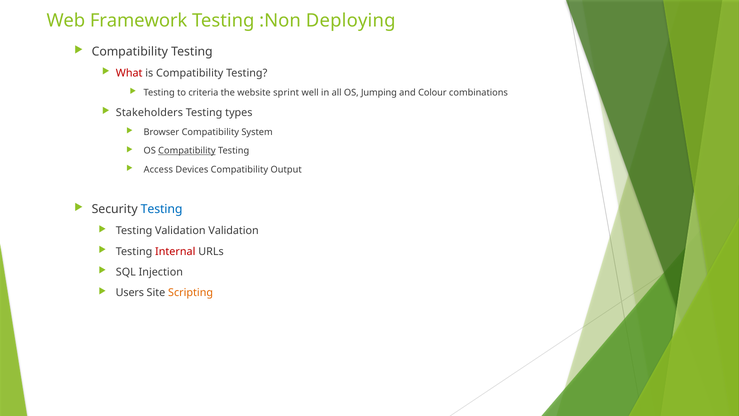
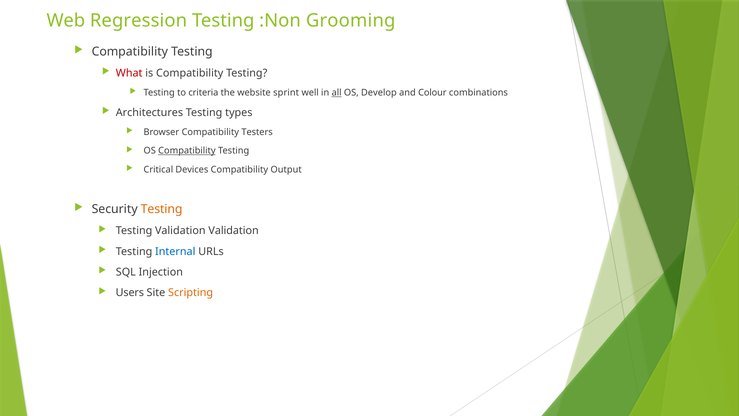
Framework: Framework -> Regression
Deploying: Deploying -> Grooming
all underline: none -> present
Jumping: Jumping -> Develop
Stakeholders: Stakeholders -> Architectures
System: System -> Testers
Access: Access -> Critical
Testing at (162, 209) colour: blue -> orange
Internal colour: red -> blue
